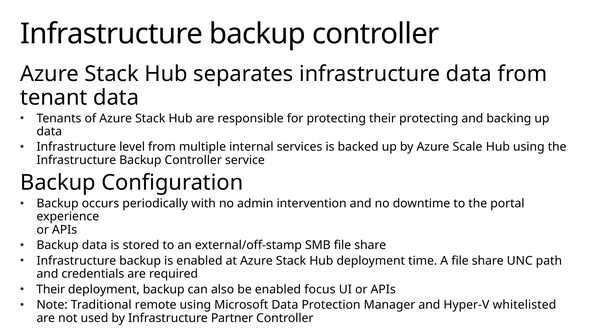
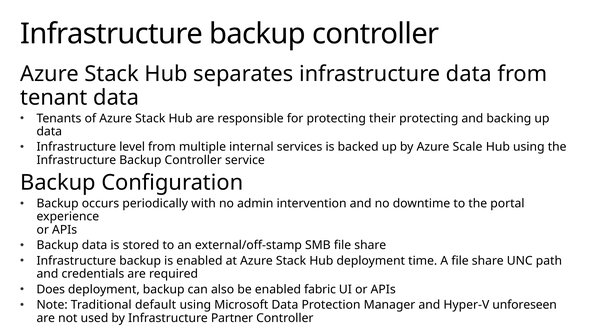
Their at (51, 290): Their -> Does
focus: focus -> fabric
remote: remote -> default
whitelisted: whitelisted -> unforeseen
